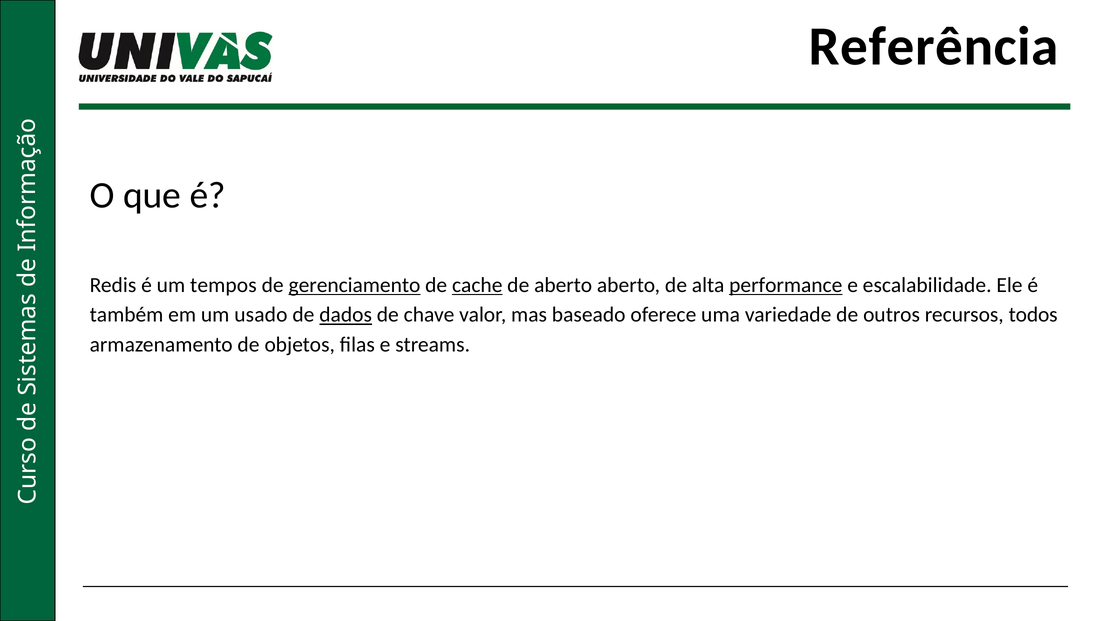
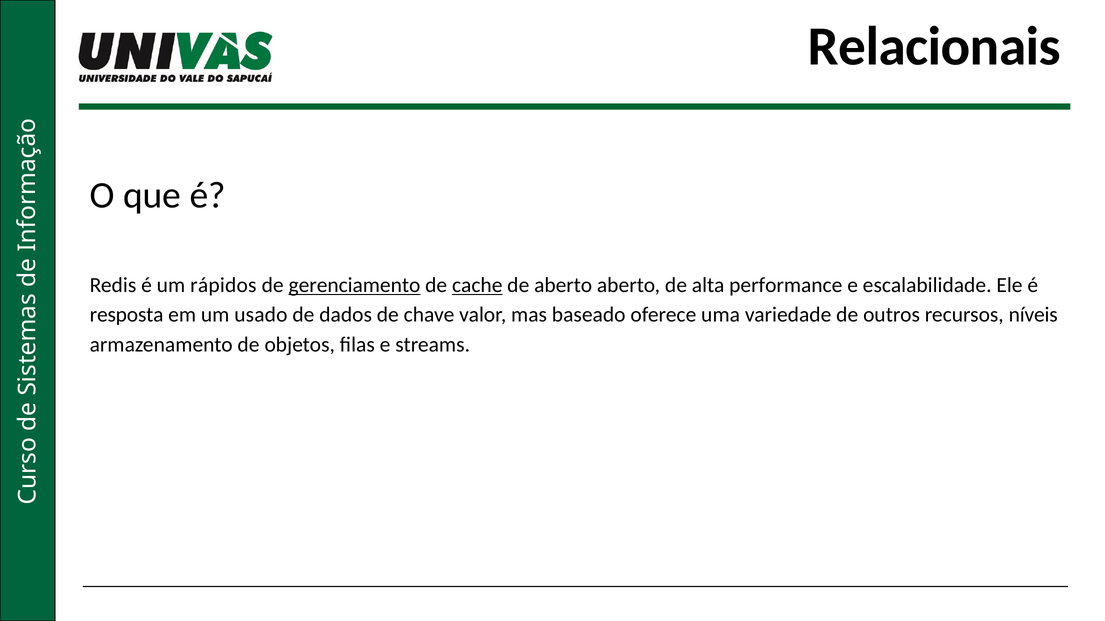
Referência: Referência -> Relacionais
tempos: tempos -> rápidos
performance underline: present -> none
também: também -> resposta
dados underline: present -> none
todos: todos -> níveis
